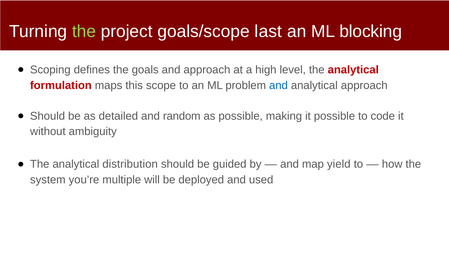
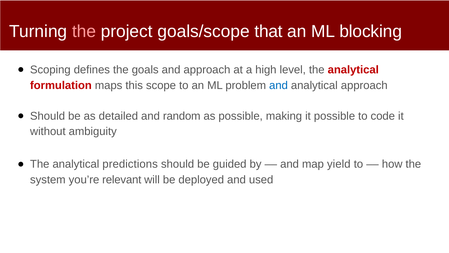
the at (84, 31) colour: light green -> pink
last: last -> that
distribution: distribution -> predictions
multiple: multiple -> relevant
